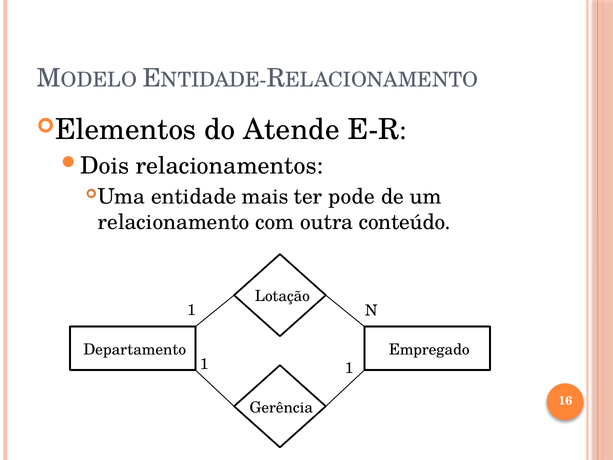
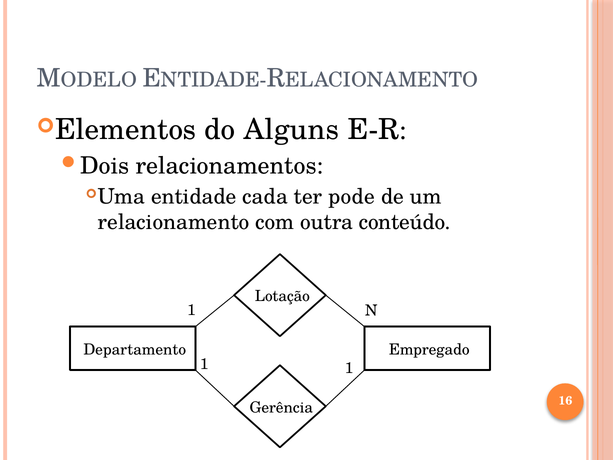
Atende: Atende -> Alguns
mais: mais -> cada
